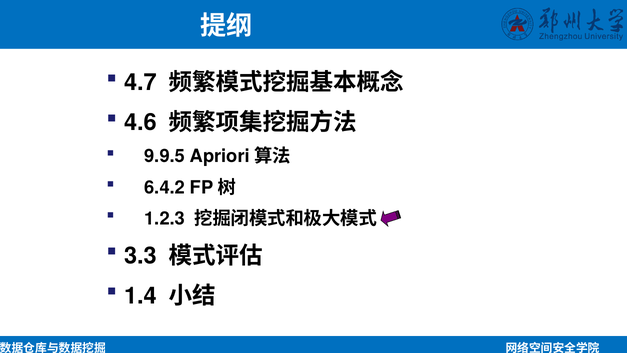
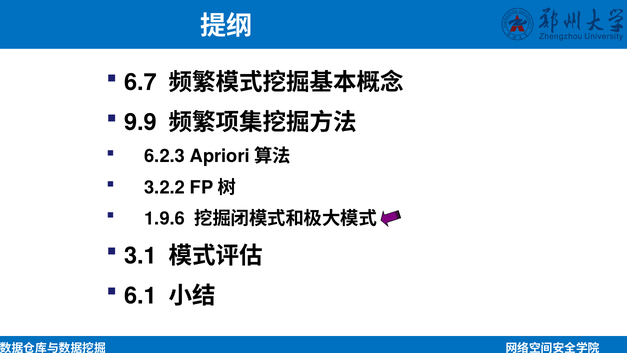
4.7: 4.7 -> 6.7
4.6: 4.6 -> 9.9
9.9.5: 9.9.5 -> 6.2.3
6.4.2: 6.4.2 -> 3.2.2
1.2.3: 1.2.3 -> 1.9.6
3.3: 3.3 -> 3.1
1.4: 1.4 -> 6.1
